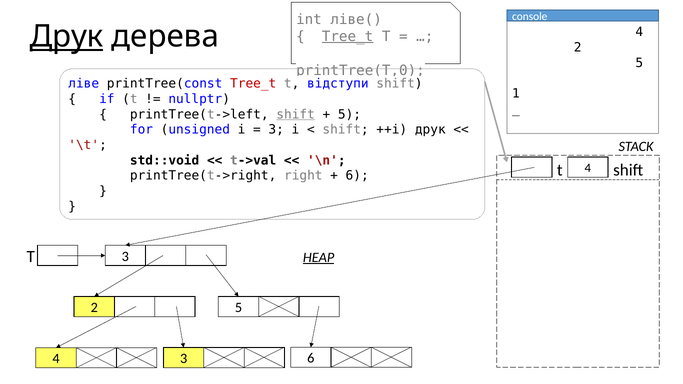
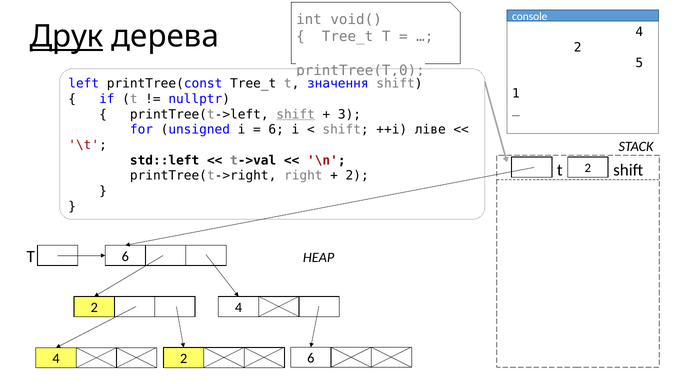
ліве(: ліве( -> void(
Tree_t at (348, 36) underline: present -> none
ліве: ліве -> left
Tree_t at (253, 84) colour: red -> black
відступи: відступи -> значення
5 at (349, 114): 5 -> 3
3 at (276, 130): 3 -> 6
++i друк: друк -> ліве
std::void: std::void -> std::left
t 4: 4 -> 2
6 at (357, 176): 6 -> 2
T 3: 3 -> 6
HEAP underline: present -> none
5 at (238, 308): 5 -> 4
3 at (184, 359): 3 -> 2
